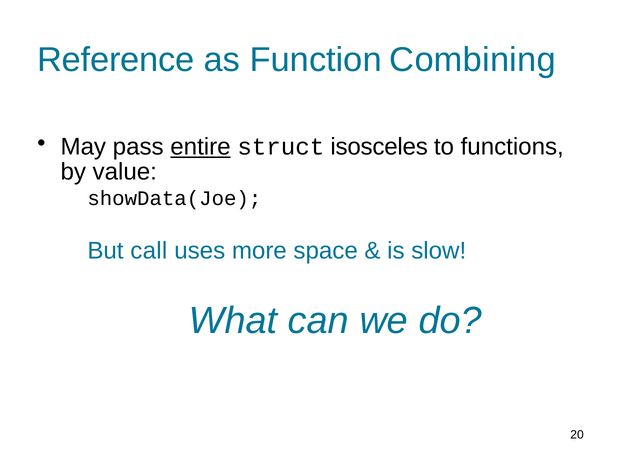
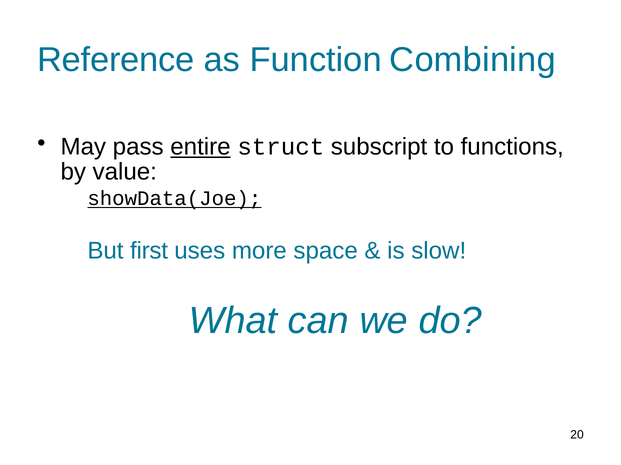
isosceles: isosceles -> subscript
showData(Joe underline: none -> present
call: call -> first
